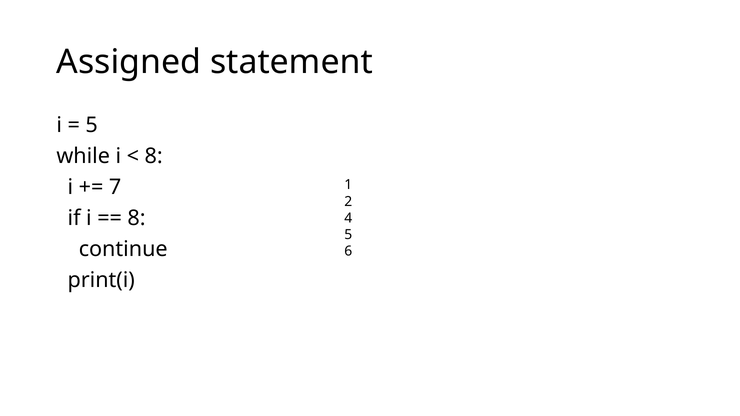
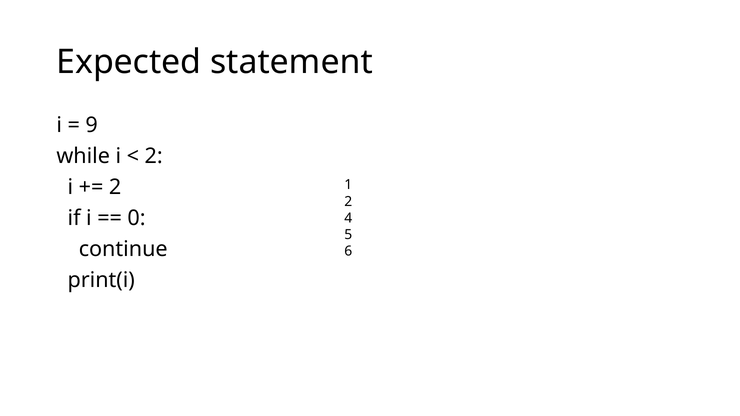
Assigned: Assigned -> Expected
5 at (92, 125): 5 -> 9
8 at (154, 156): 8 -> 2
7 at (115, 187): 7 -> 2
8 at (137, 218): 8 -> 0
